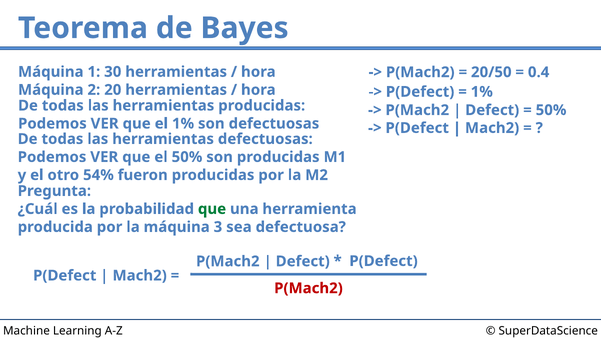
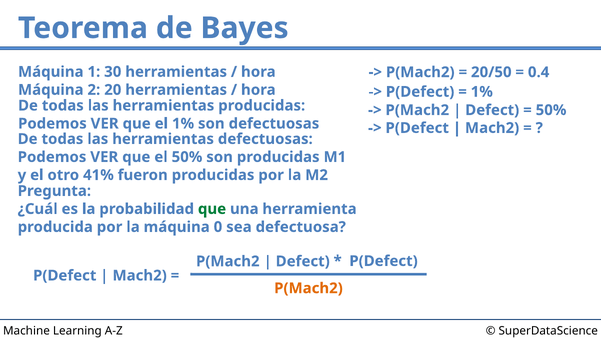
54%: 54% -> 41%
3: 3 -> 0
P(Mach2 at (308, 288) colour: red -> orange
